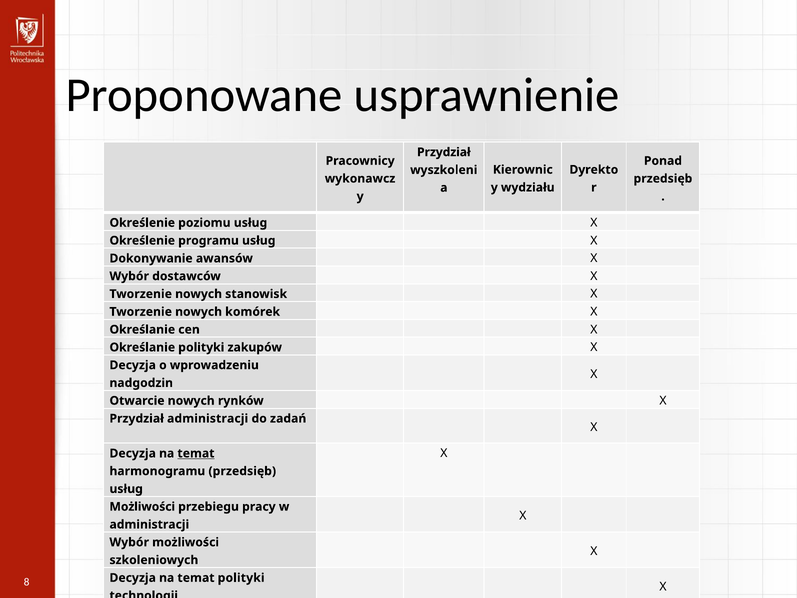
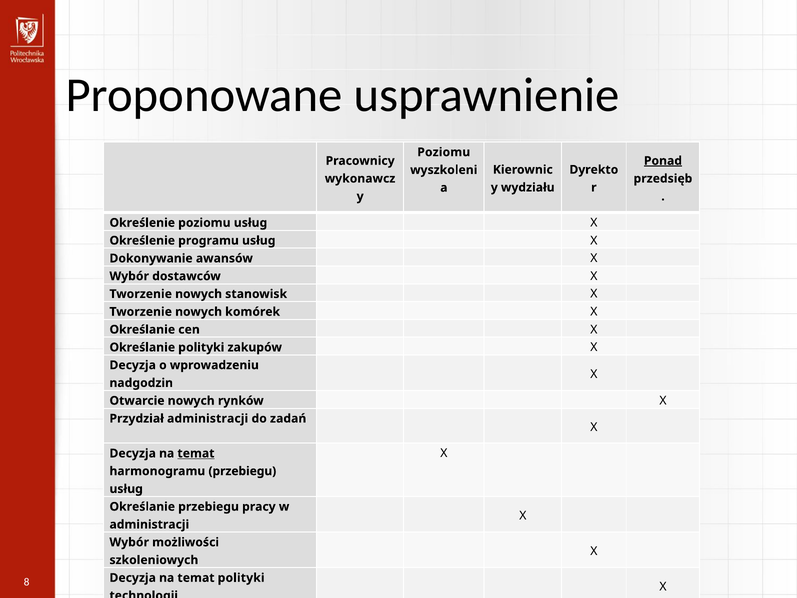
Przydział at (444, 152): Przydział -> Poziomu
Ponad underline: none -> present
harmonogramu przedsięb: przedsięb -> przebiegu
Możliwości at (142, 507): Możliwości -> Określanie
